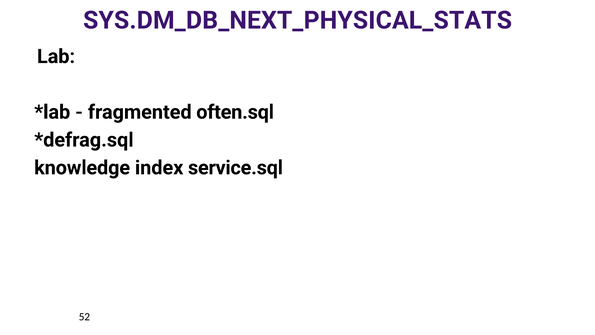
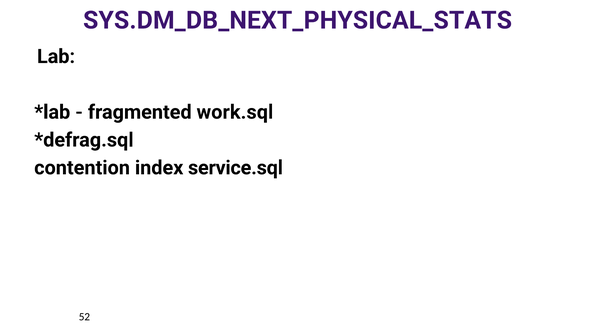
often.sql: often.sql -> work.sql
knowledge: knowledge -> contention
